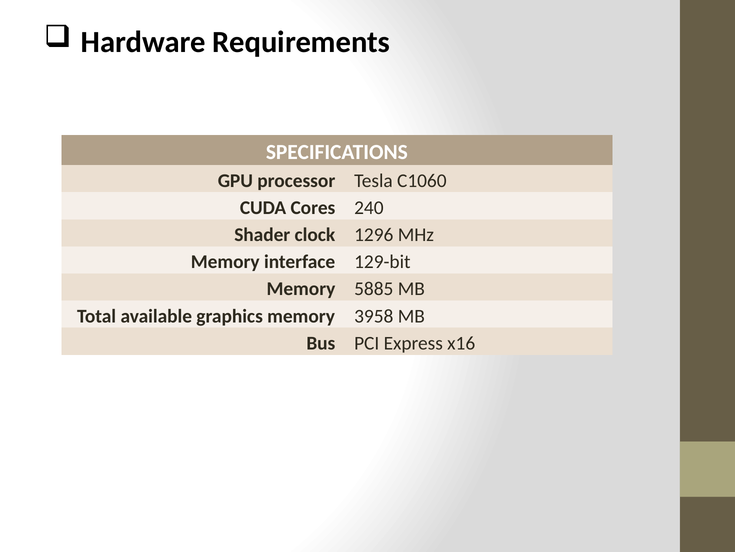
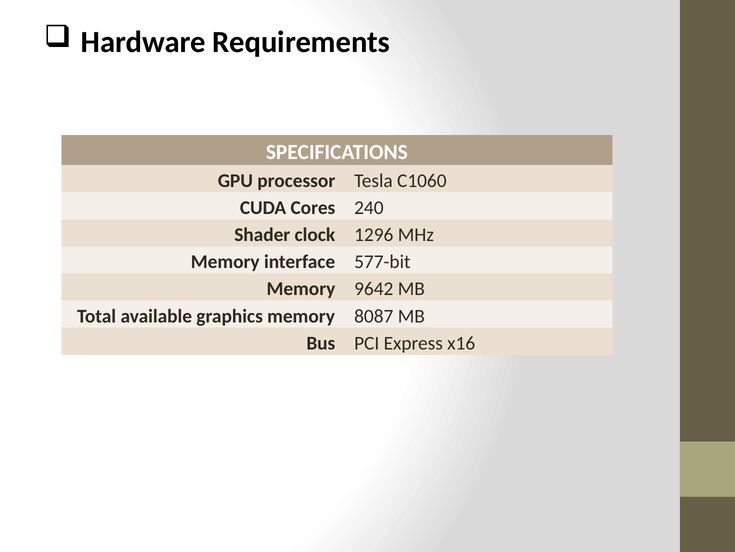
129-bit: 129-bit -> 577-bit
5885: 5885 -> 9642
3958: 3958 -> 8087
